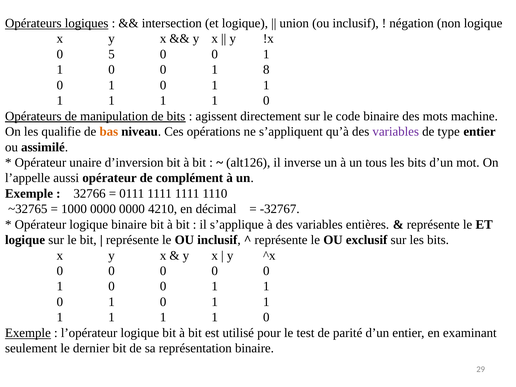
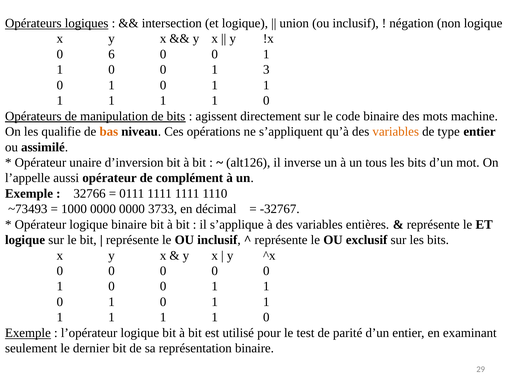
5: 5 -> 6
8: 8 -> 3
variables at (396, 132) colour: purple -> orange
~32765: ~32765 -> ~73493
4210: 4210 -> 3733
